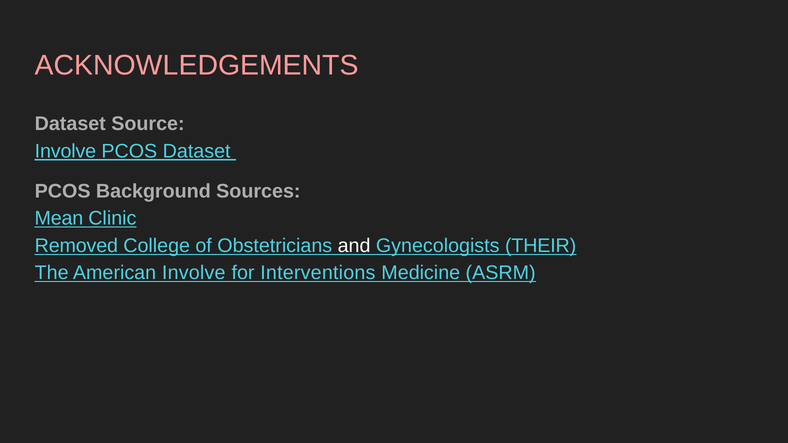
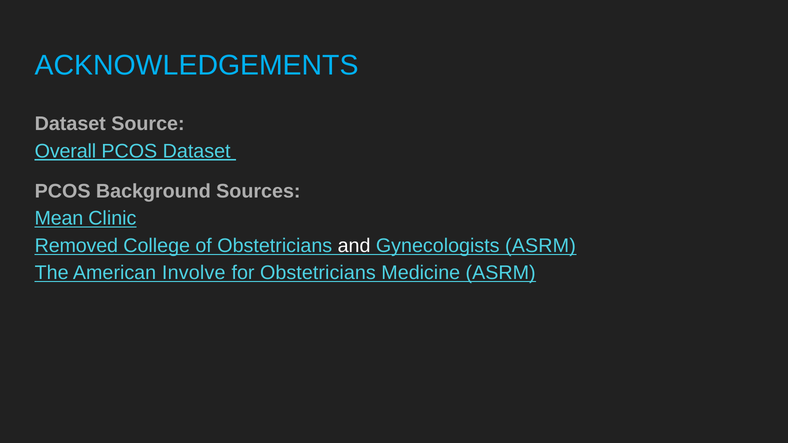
ACKNOWLEDGEMENTS colour: pink -> light blue
Involve at (65, 151): Involve -> Overall
Gynecologists THEIR: THEIR -> ASRM
for Interventions: Interventions -> Obstetricians
